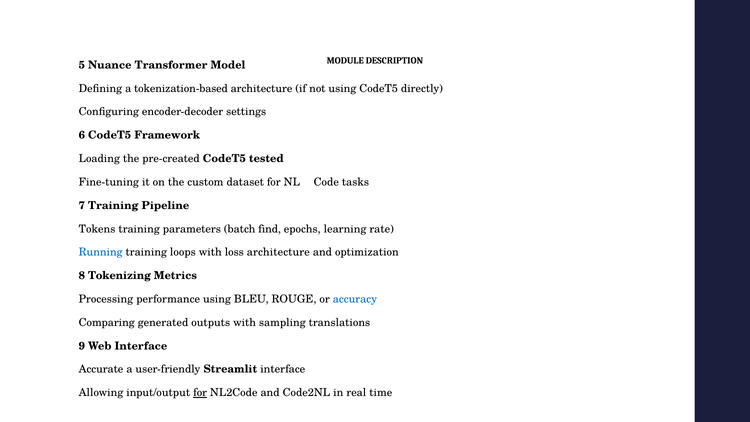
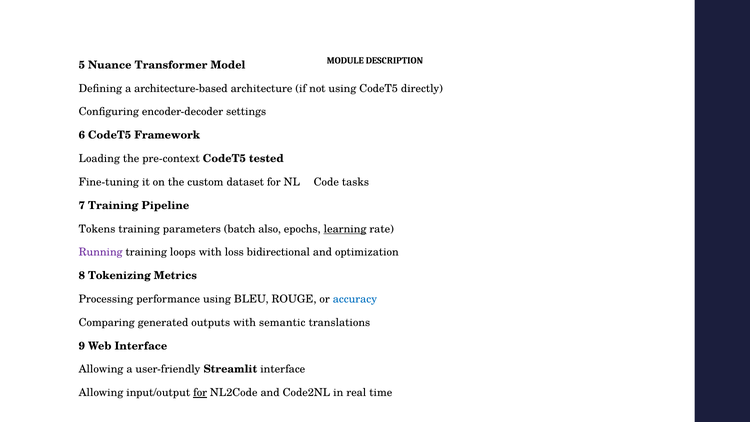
tokenization-based: tokenization-based -> architecture-based
pre-created: pre-created -> pre-context
find: find -> also
learning underline: none -> present
Running colour: blue -> purple
loss architecture: architecture -> bidirectional
sampling: sampling -> semantic
Accurate at (101, 369): Accurate -> Allowing
